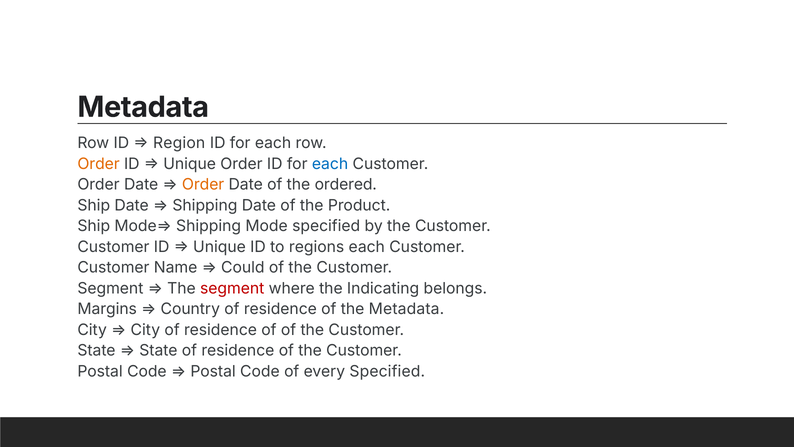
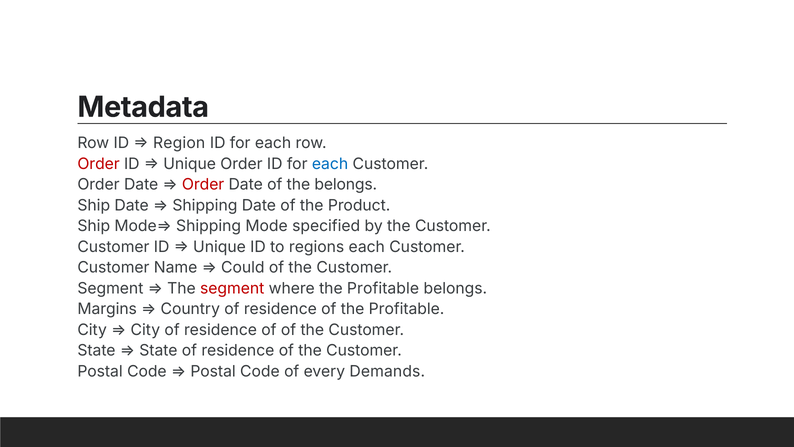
Order at (99, 164) colour: orange -> red
Order at (203, 185) colour: orange -> red
the ordered: ordered -> belongs
where the Indicating: Indicating -> Profitable
of the Metadata: Metadata -> Profitable
every Specified: Specified -> Demands
